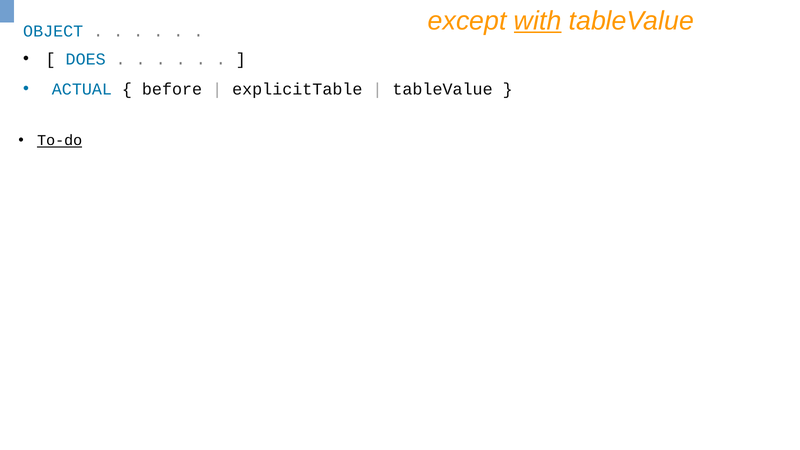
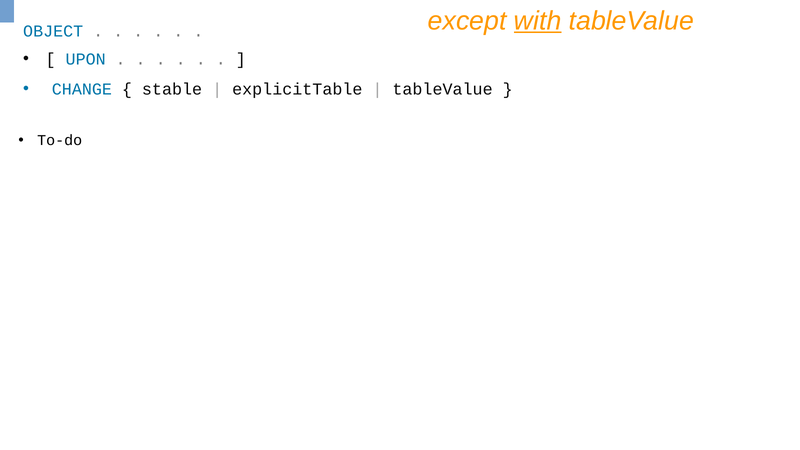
DOES: DOES -> UPON
ACTUAL: ACTUAL -> CHANGE
before: before -> stable
To-do underline: present -> none
